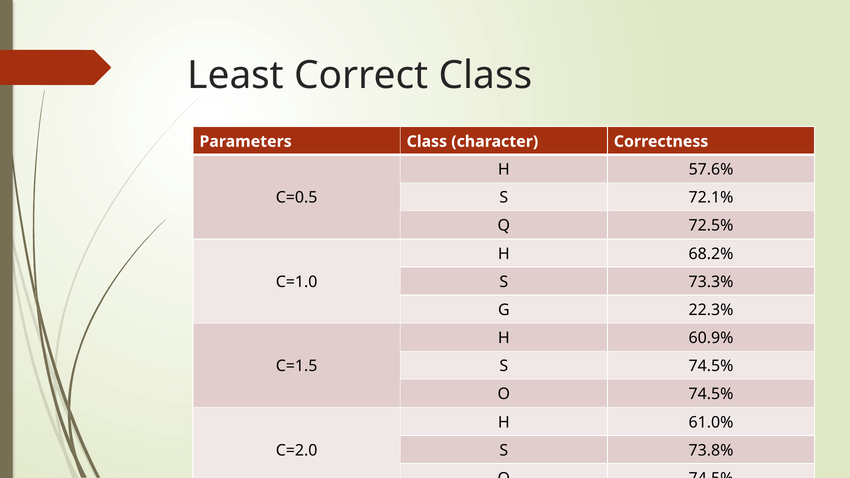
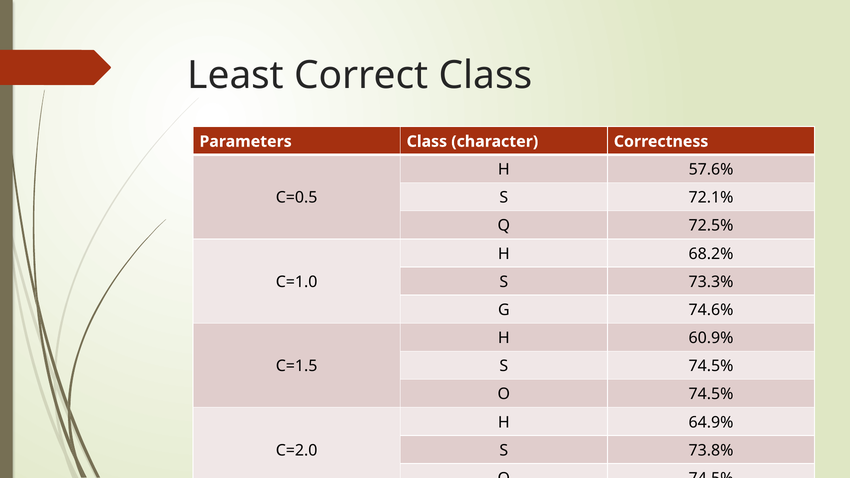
22.3%: 22.3% -> 74.6%
61.0%: 61.0% -> 64.9%
